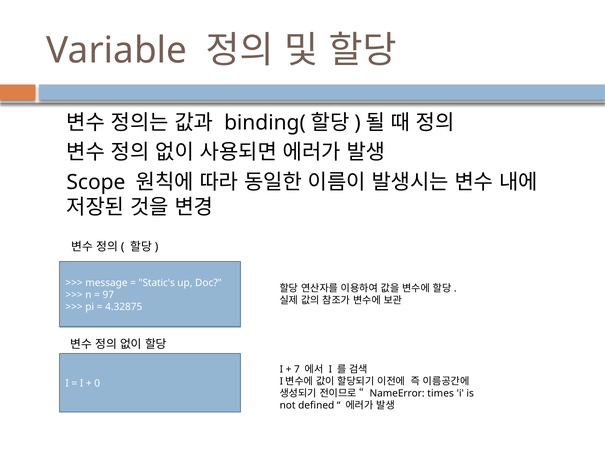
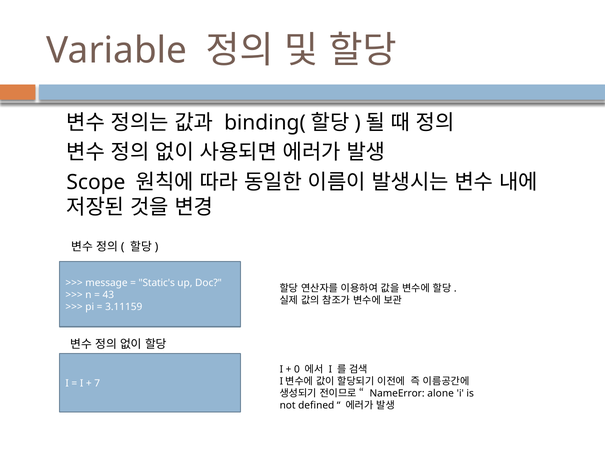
97: 97 -> 43
4.32875: 4.32875 -> 3.11159
7: 7 -> 0
0: 0 -> 7
times: times -> alone
